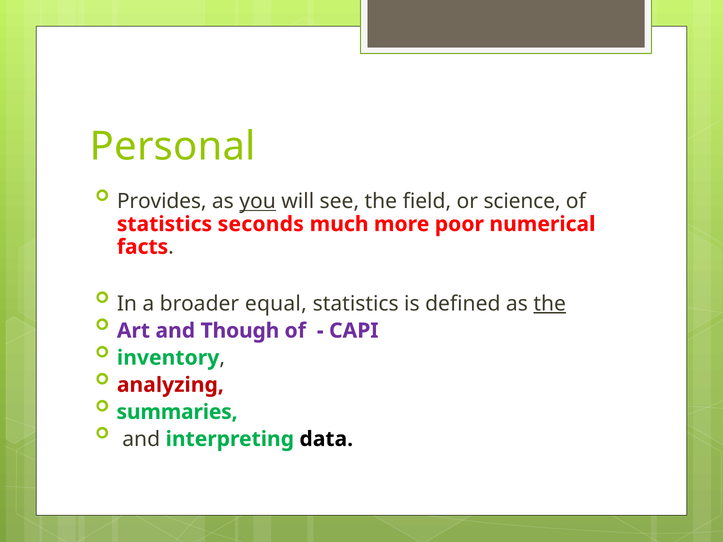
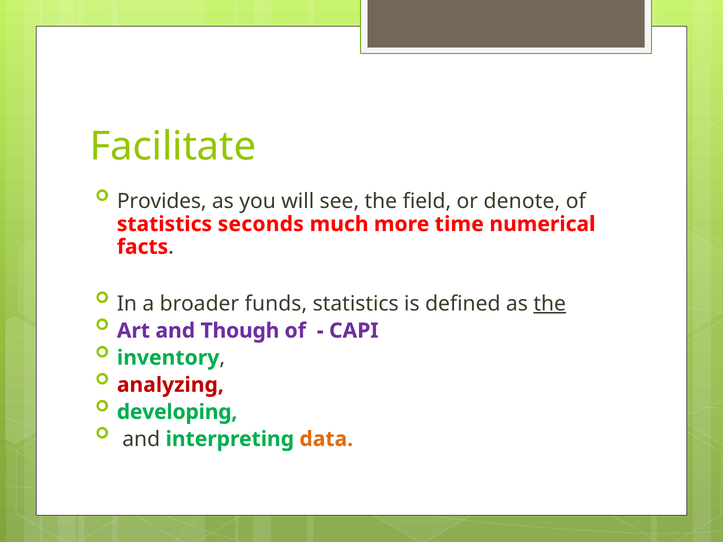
Personal: Personal -> Facilitate
you underline: present -> none
science: science -> denote
poor: poor -> time
equal: equal -> funds
summaries: summaries -> developing
data colour: black -> orange
